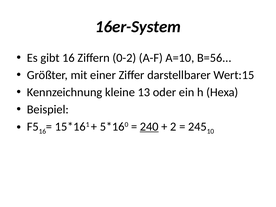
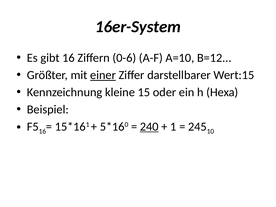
0-2: 0-2 -> 0-6
B=56: B=56 -> B=12
einer underline: none -> present
13: 13 -> 15
2: 2 -> 1
